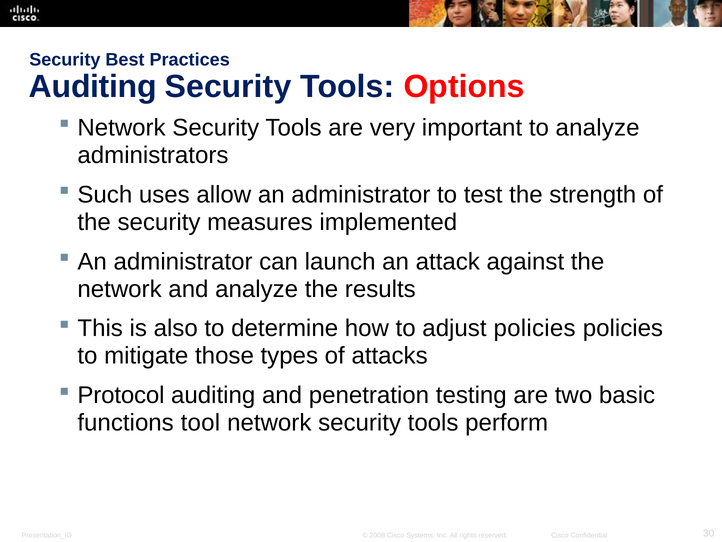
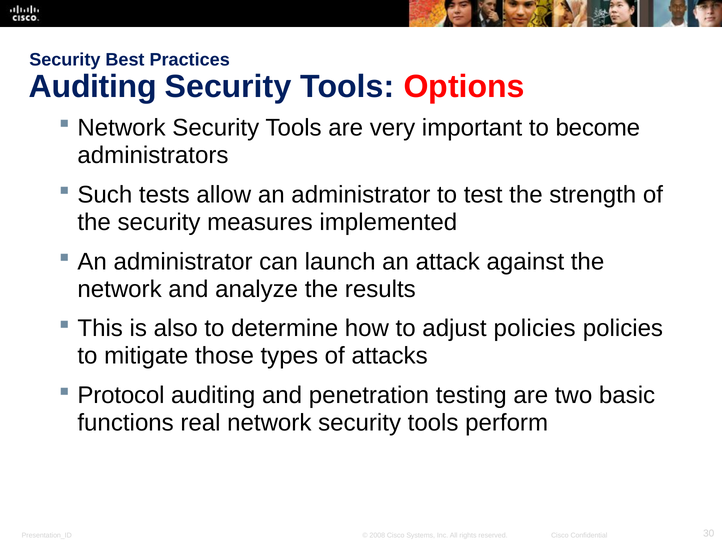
to analyze: analyze -> become
uses: uses -> tests
tool: tool -> real
